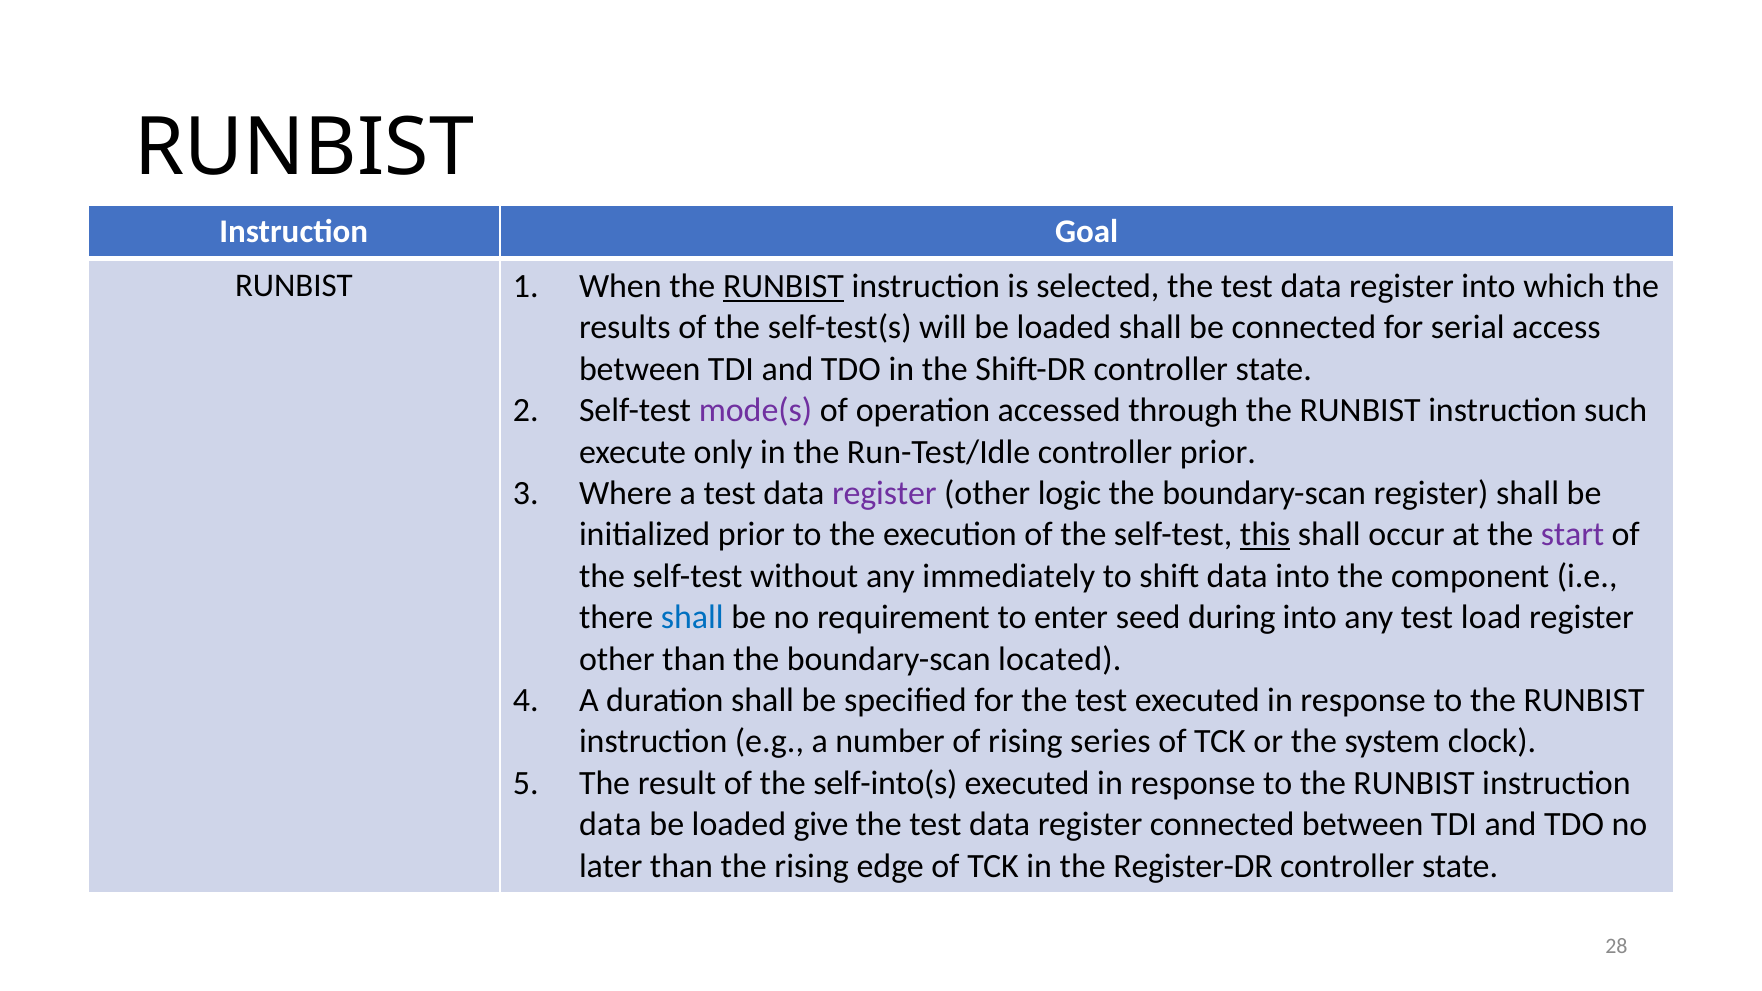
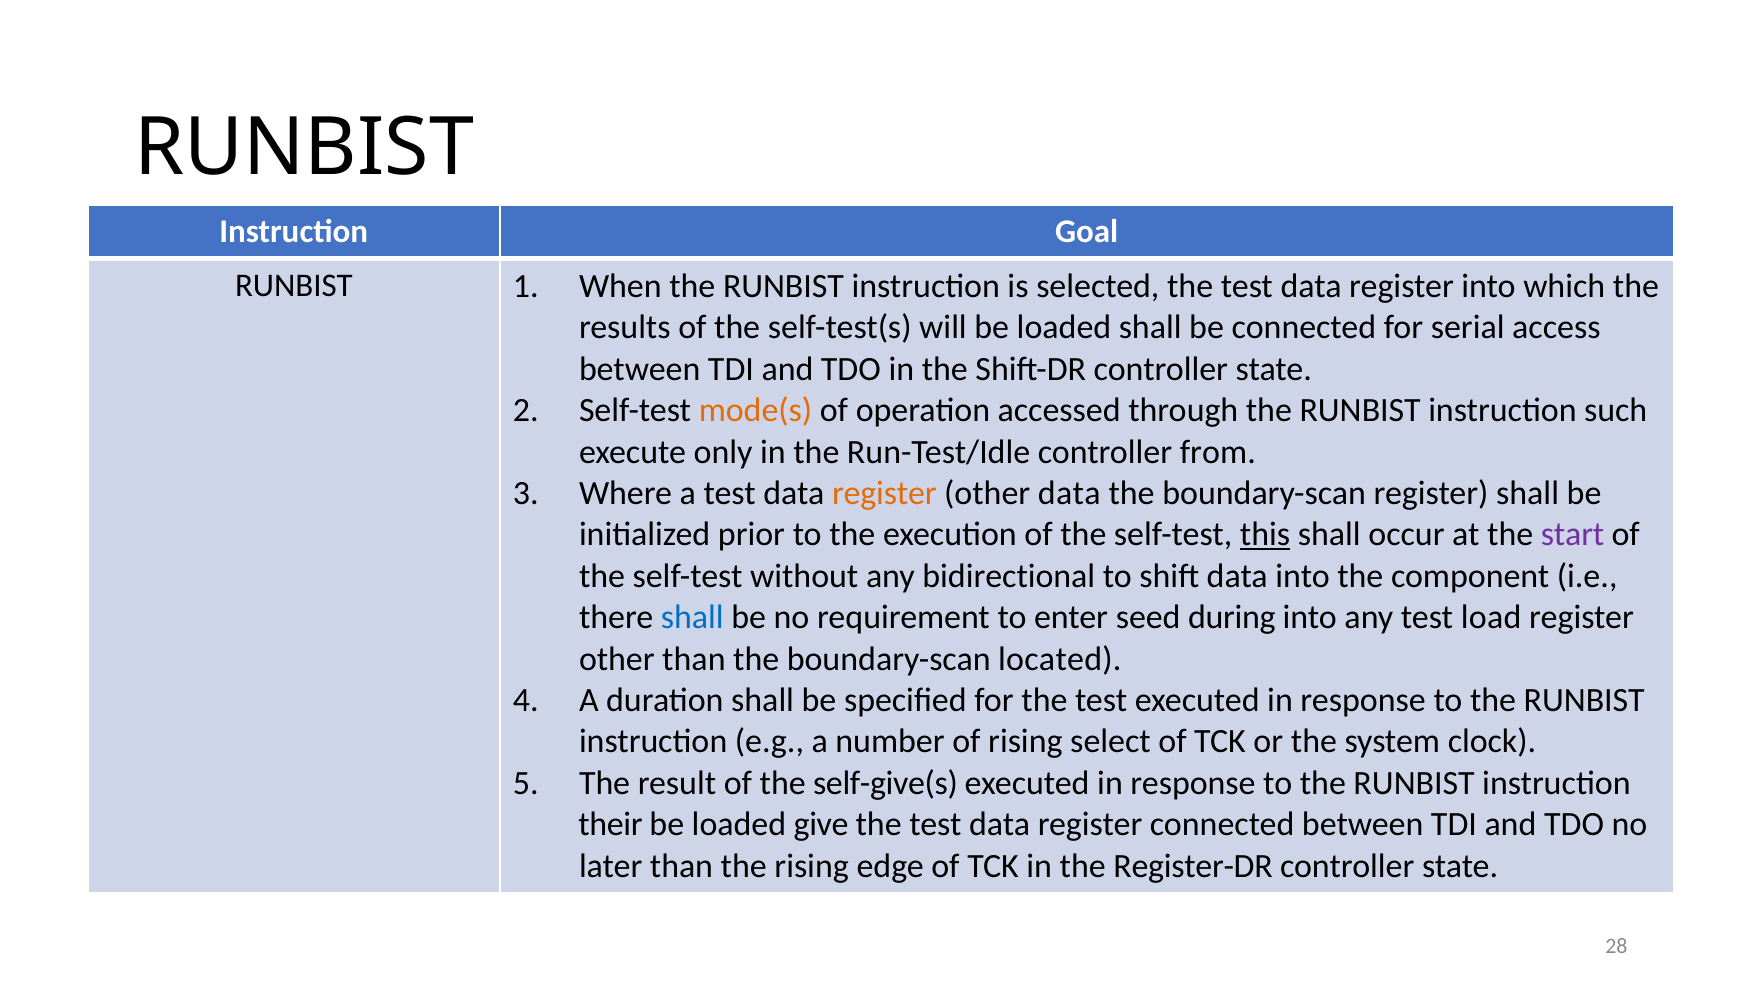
RUNBIST at (783, 286) underline: present -> none
mode(s colour: purple -> orange
controller prior: prior -> from
register at (884, 493) colour: purple -> orange
other logic: logic -> data
immediately: immediately -> bidirectional
series: series -> select
self-into(s: self-into(s -> self-give(s
data at (610, 825): data -> their
